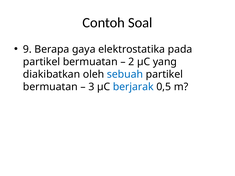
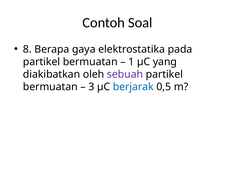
9: 9 -> 8
2: 2 -> 1
sebuah colour: blue -> purple
